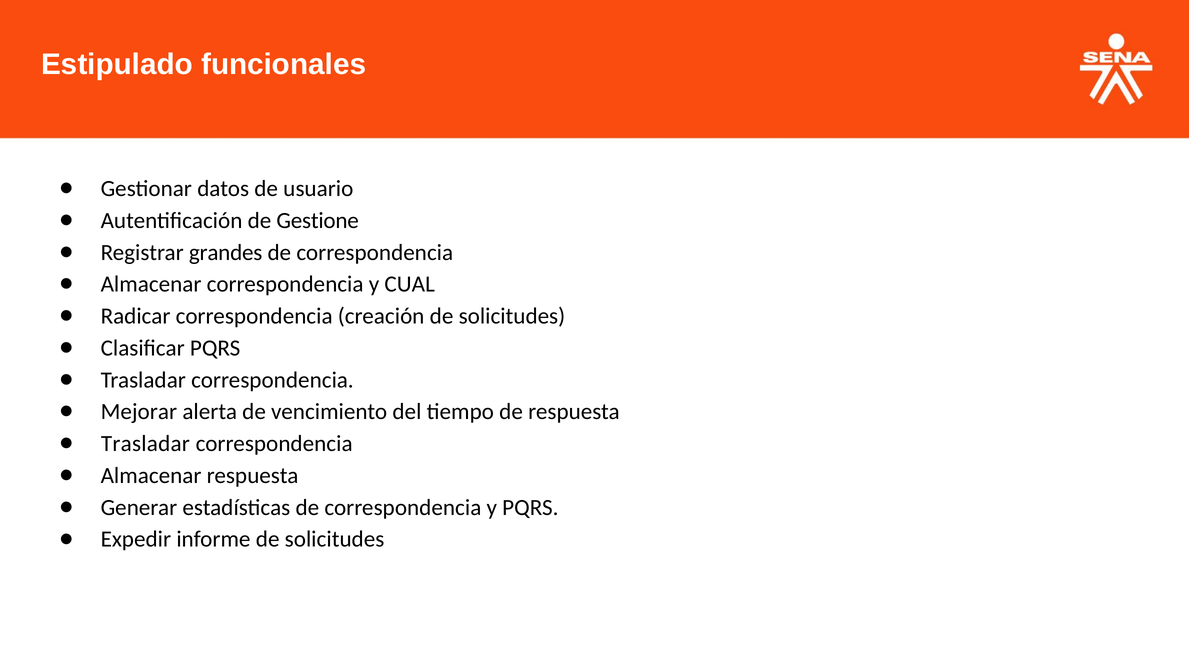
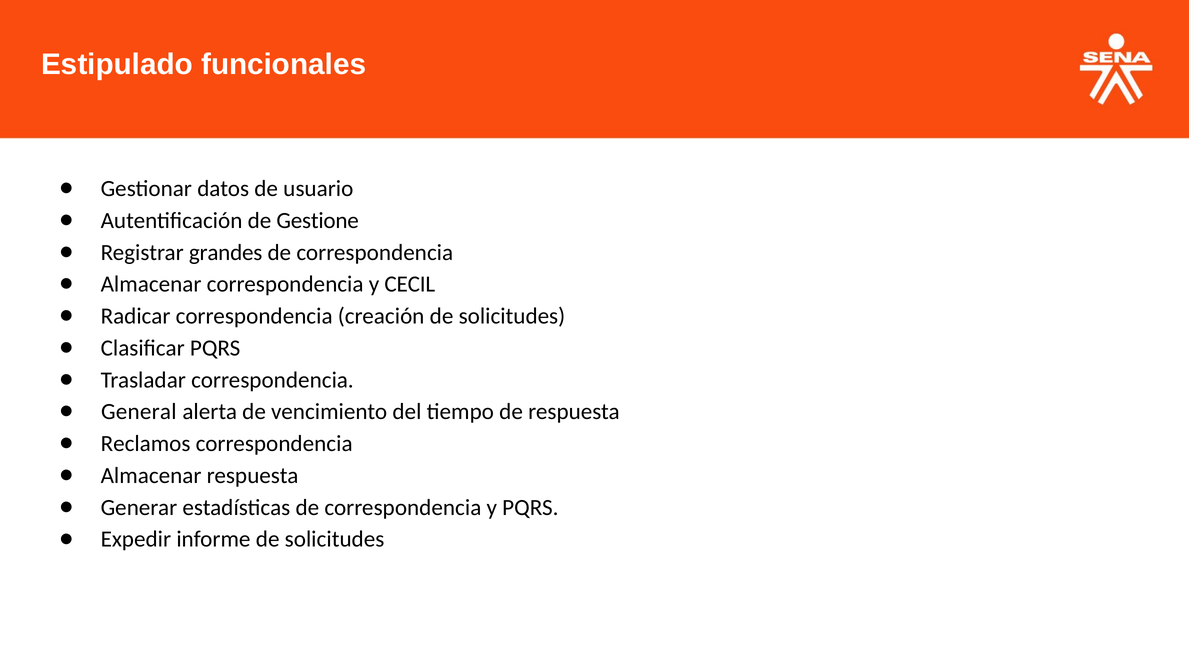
CUAL: CUAL -> CECIL
Mejorar: Mejorar -> General
Trasladar at (145, 444): Trasladar -> Reclamos
